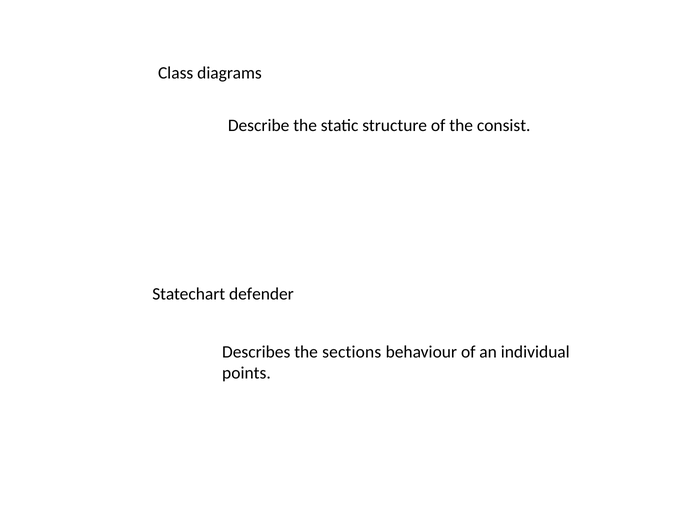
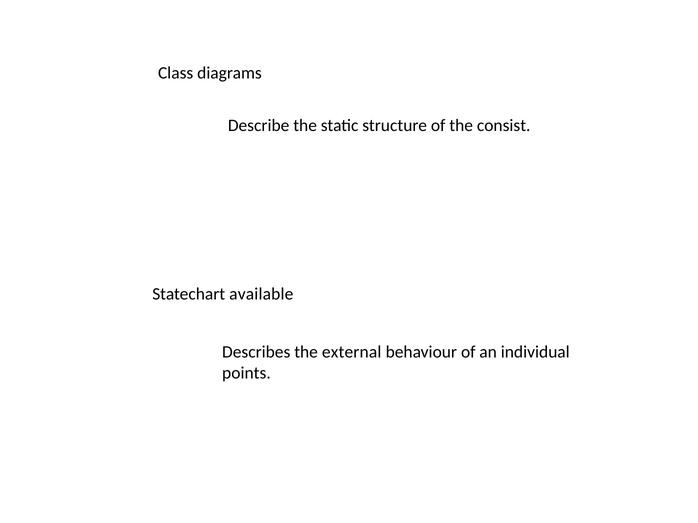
defender: defender -> available
sections: sections -> external
